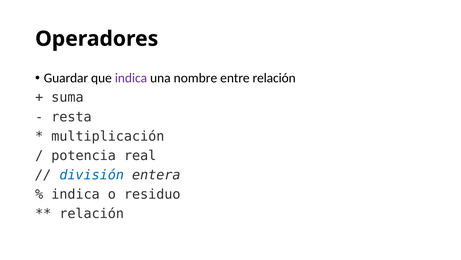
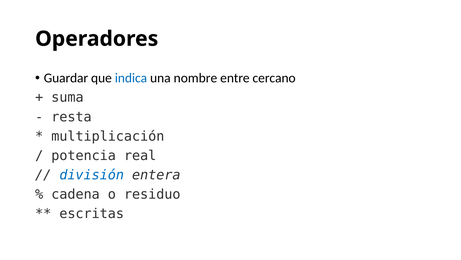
indica at (131, 78) colour: purple -> blue
entre relación: relación -> cercano
indica at (76, 194): indica -> cadena
relación at (92, 213): relación -> escritas
